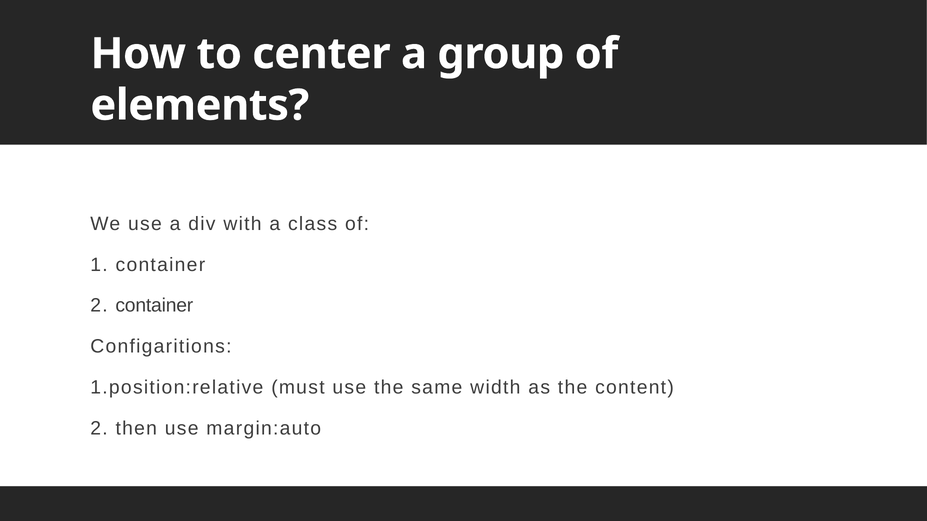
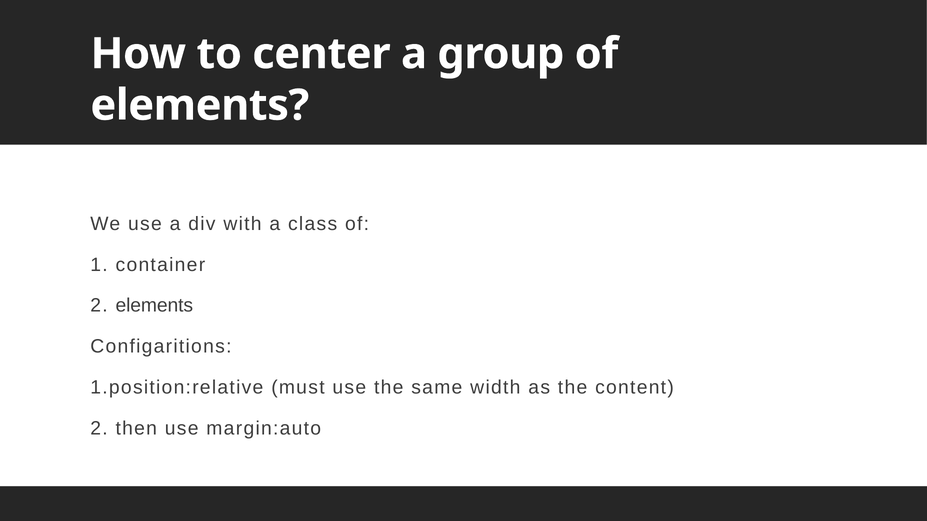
2 container: container -> elements
